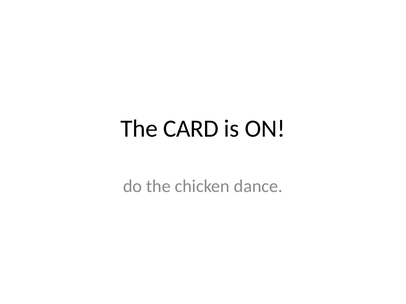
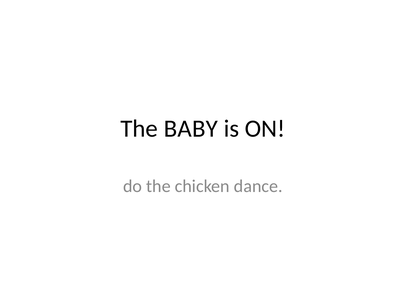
CARD: CARD -> BABY
